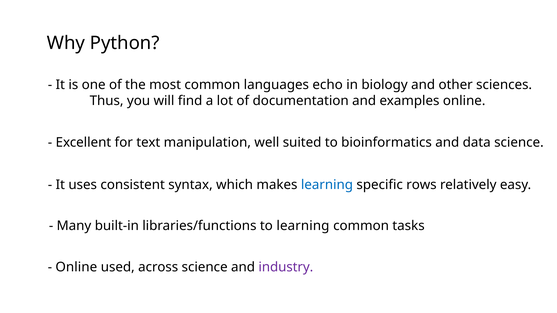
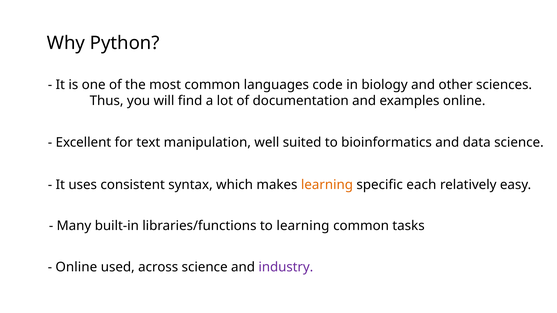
echo: echo -> code
learning at (327, 185) colour: blue -> orange
rows: rows -> each
